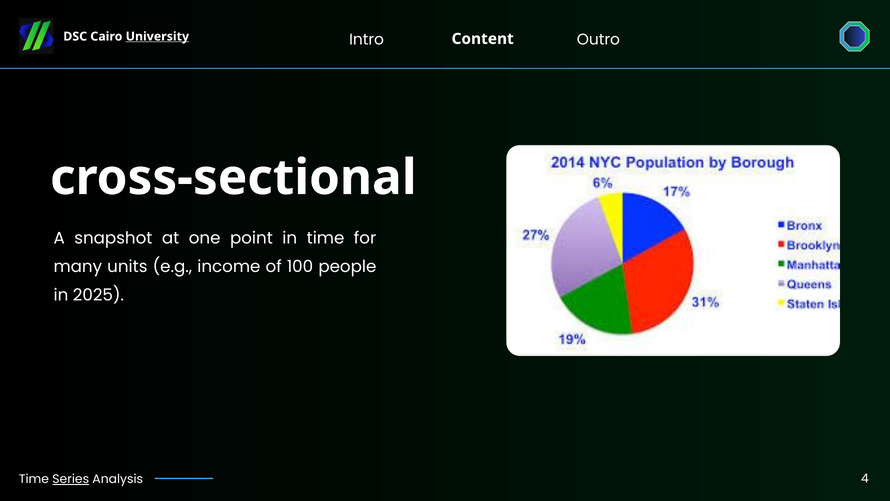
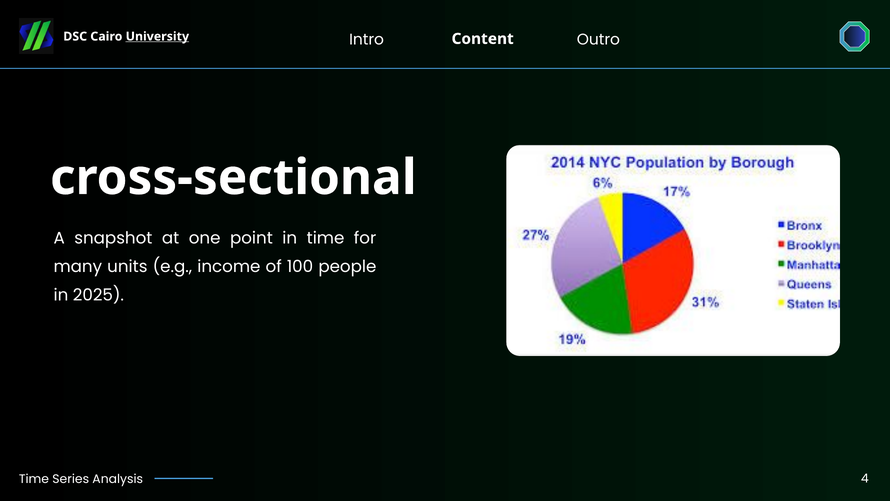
Series underline: present -> none
